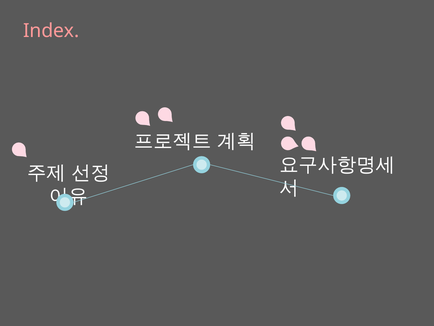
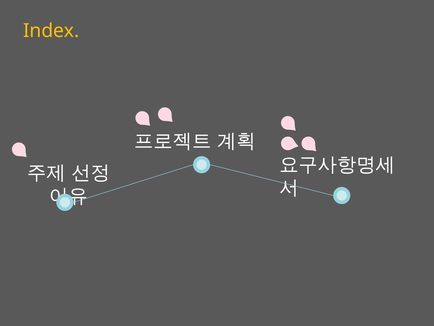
Index colour: pink -> yellow
